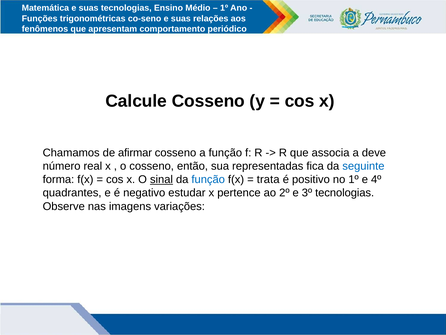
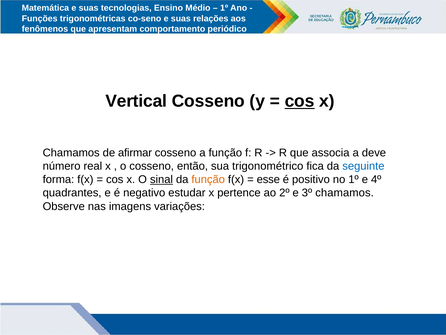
Calcule: Calcule -> Vertical
cos at (300, 101) underline: none -> present
representadas: representadas -> trigonométrico
função at (208, 179) colour: blue -> orange
trata: trata -> esse
3º tecnologias: tecnologias -> chamamos
